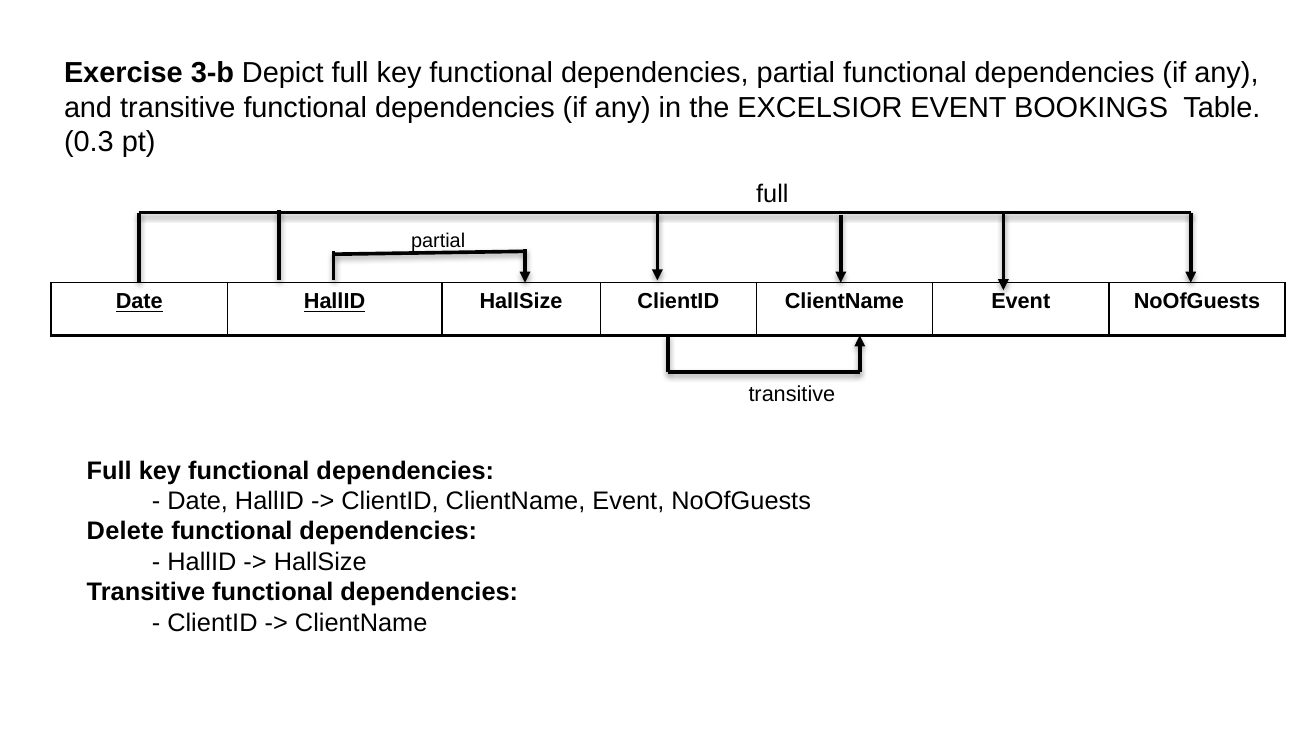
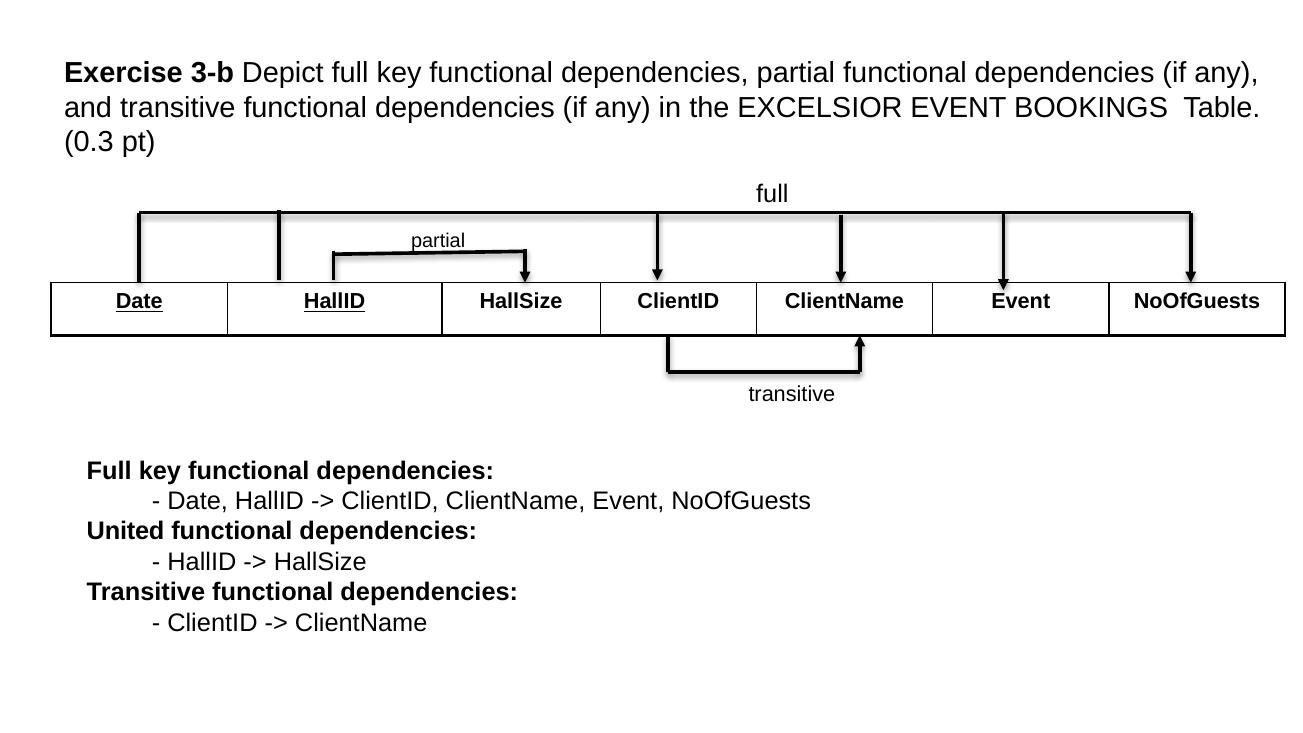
Delete: Delete -> United
